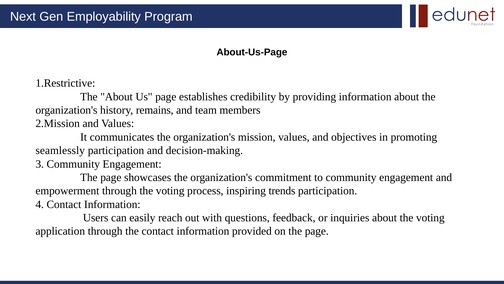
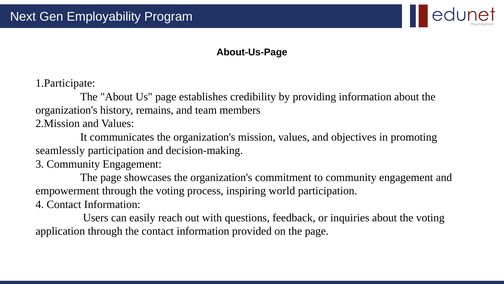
1.Restrictive: 1.Restrictive -> 1.Participate
trends: trends -> world
